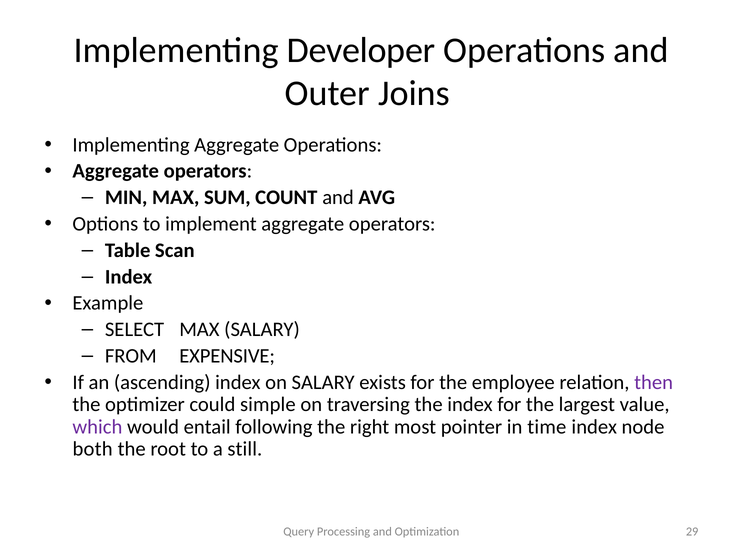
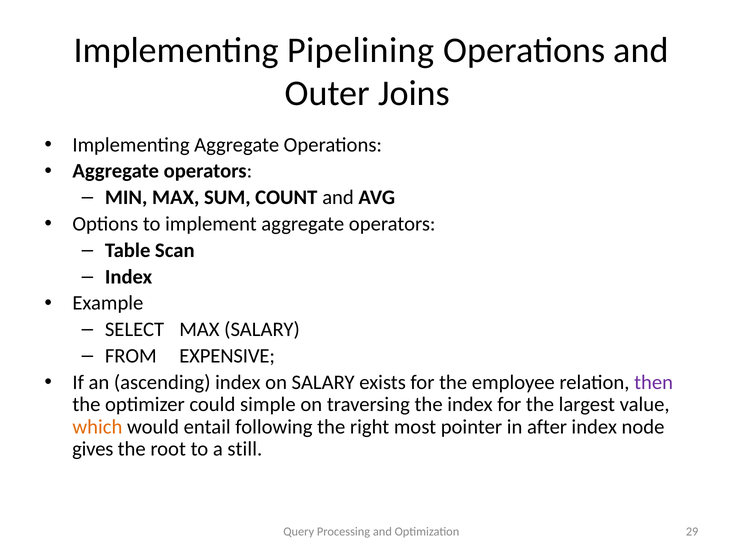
Developer: Developer -> Pipelining
which colour: purple -> orange
time: time -> after
both: both -> gives
